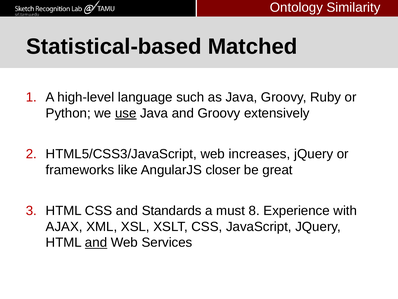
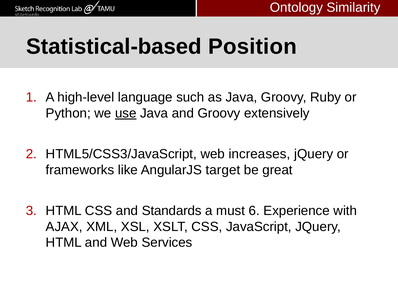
Matched: Matched -> Position
closer: closer -> target
8: 8 -> 6
and at (96, 242) underline: present -> none
